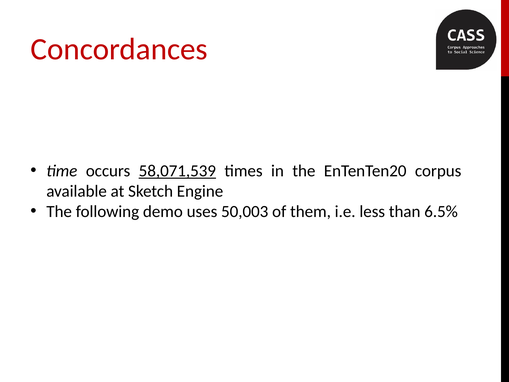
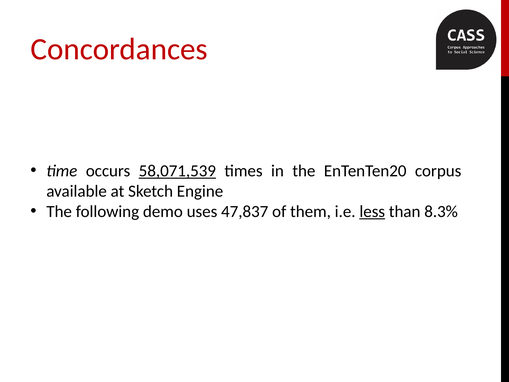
50,003: 50,003 -> 47,837
less underline: none -> present
6.5%: 6.5% -> 8.3%
